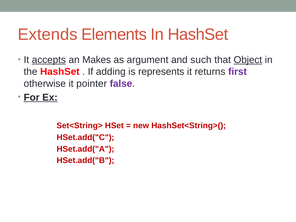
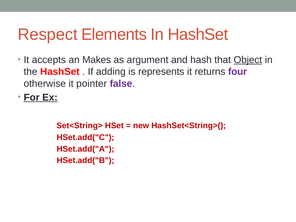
Extends: Extends -> Respect
accepts underline: present -> none
such: such -> hash
first: first -> four
